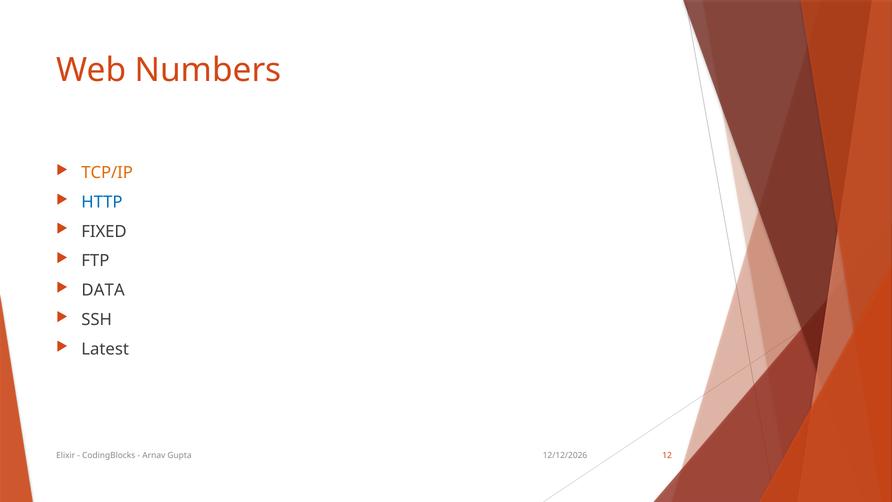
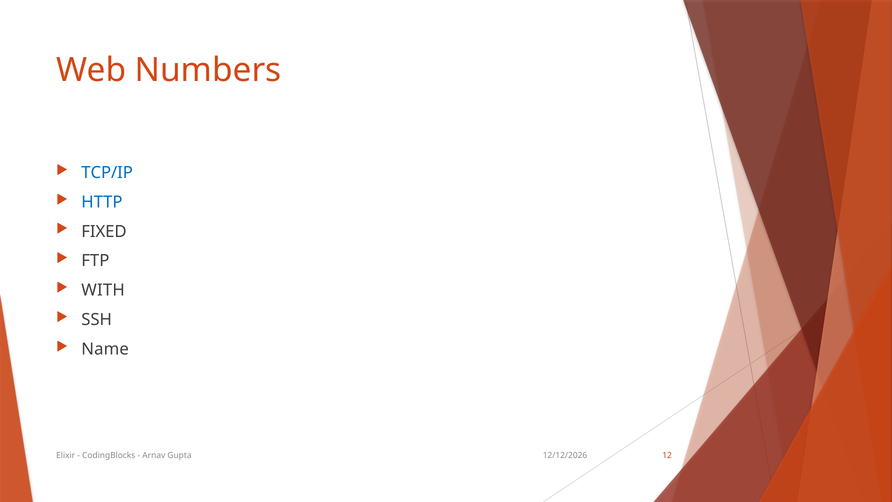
TCP/IP colour: orange -> blue
DATA: DATA -> WITH
Latest: Latest -> Name
